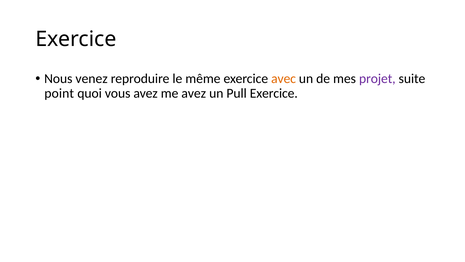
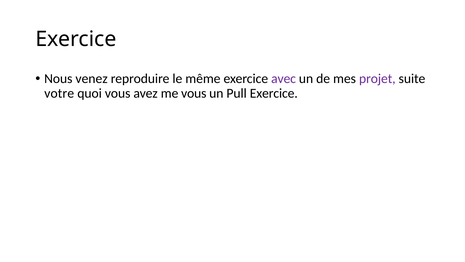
avec colour: orange -> purple
point: point -> votre
me avez: avez -> vous
